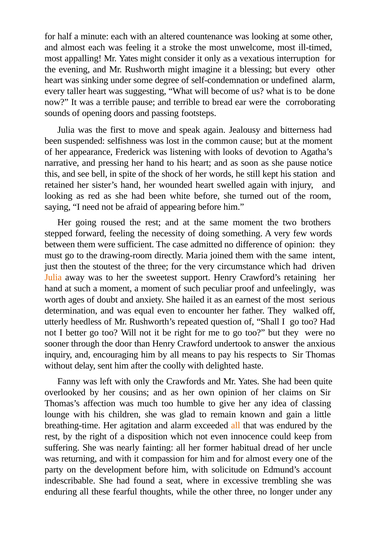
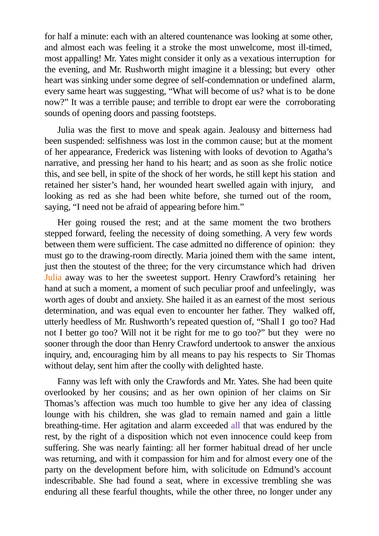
every taller: taller -> same
bread: bread -> dropt
she pause: pause -> frolic
known: known -> named
all at (236, 426) colour: orange -> purple
